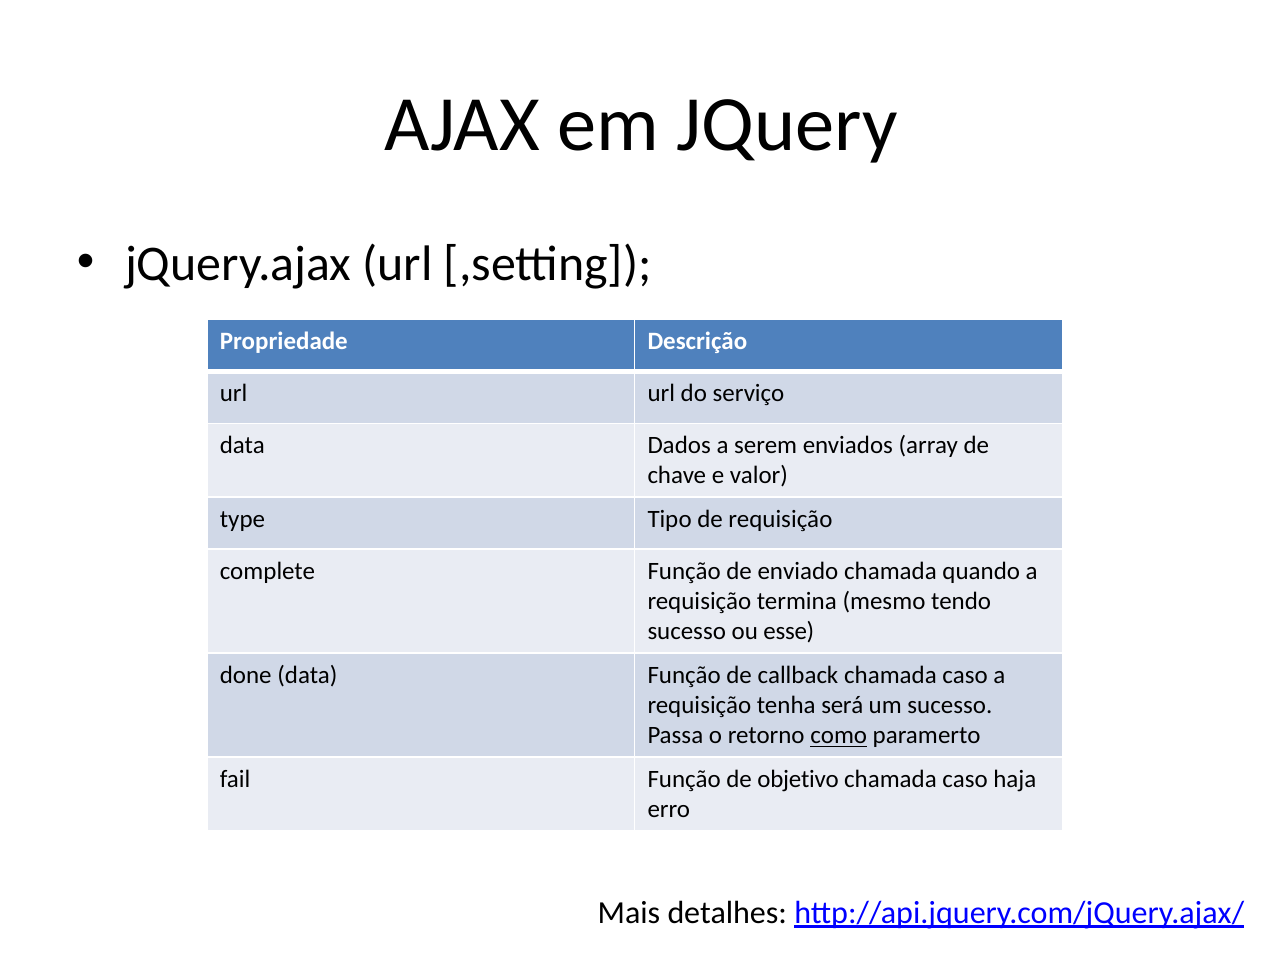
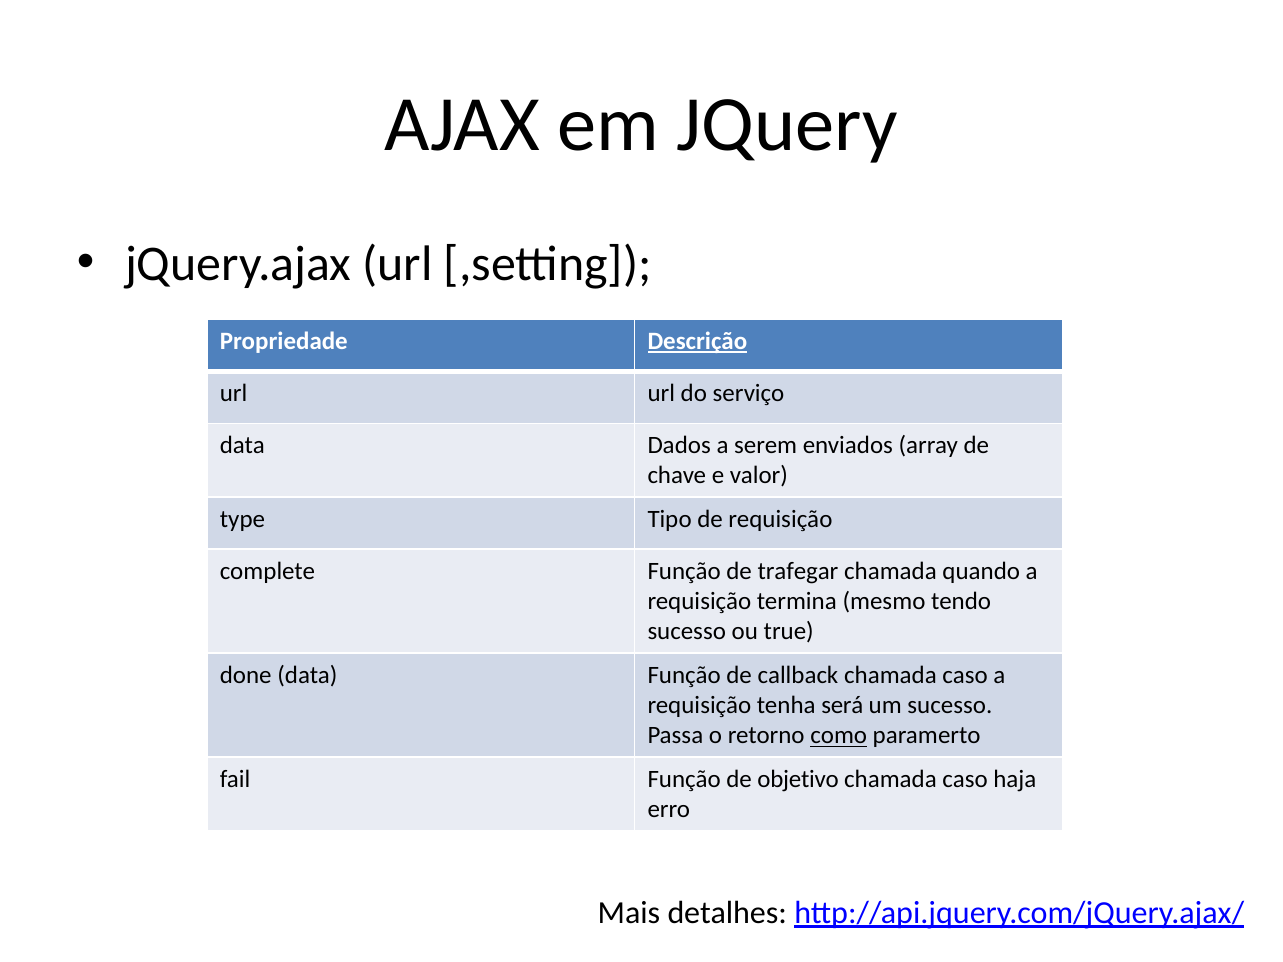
Descrição underline: none -> present
enviado: enviado -> trafegar
esse: esse -> true
